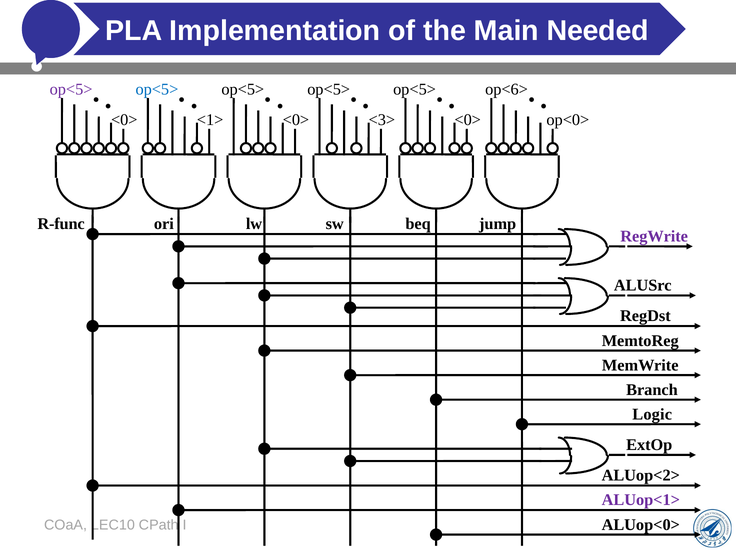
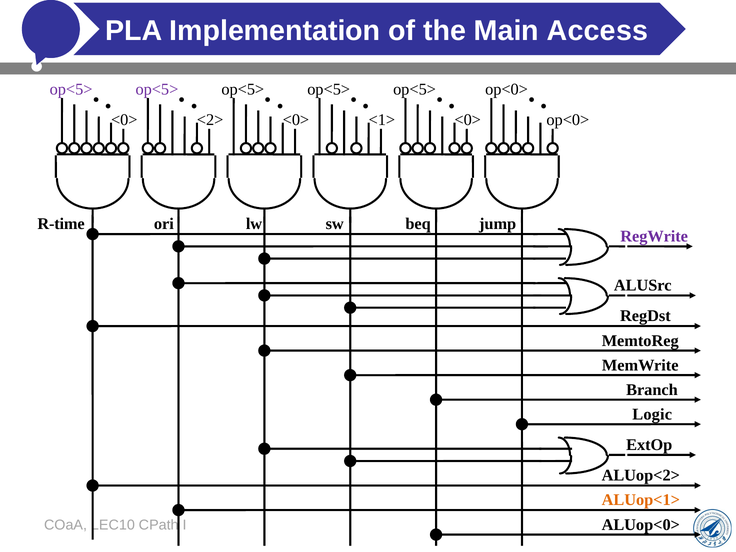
Needed: Needed -> Access
op<5> at (157, 89) colour: blue -> purple
op<6> at (507, 89): op<6> -> op<0>
<1>: <1> -> <2>
<3>: <3> -> <1>
R-func: R-func -> R-time
ALUop<1> colour: purple -> orange
